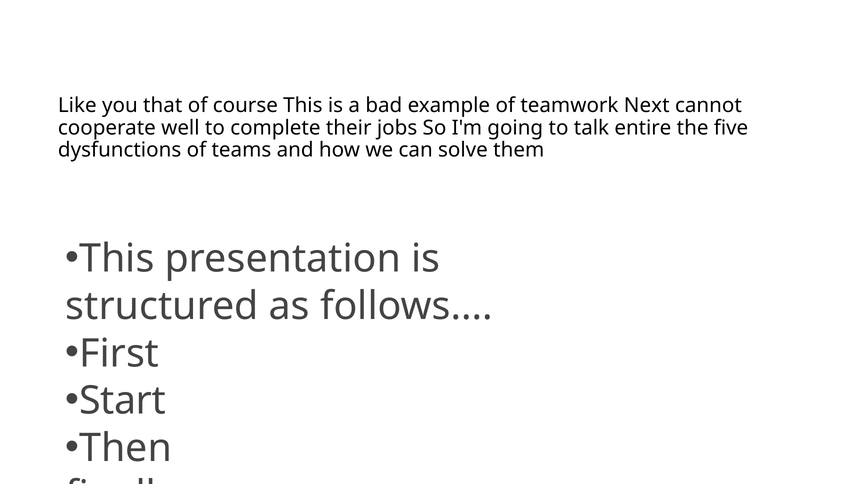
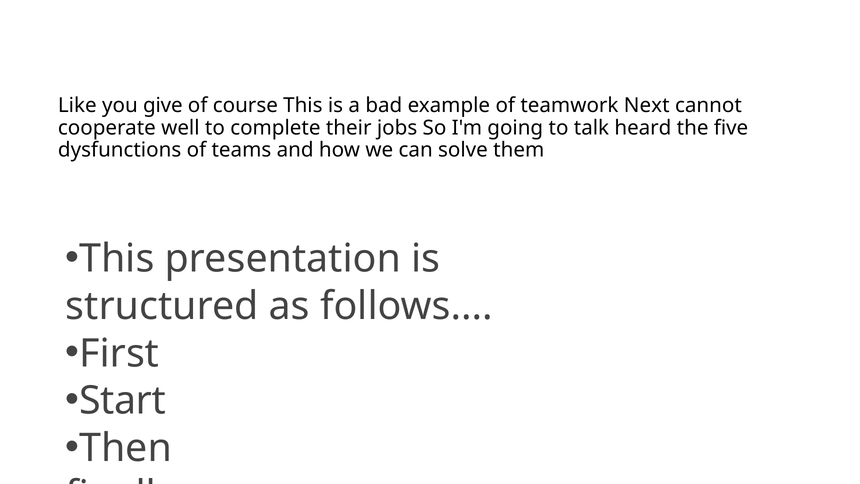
that: that -> give
entire: entire -> heard
